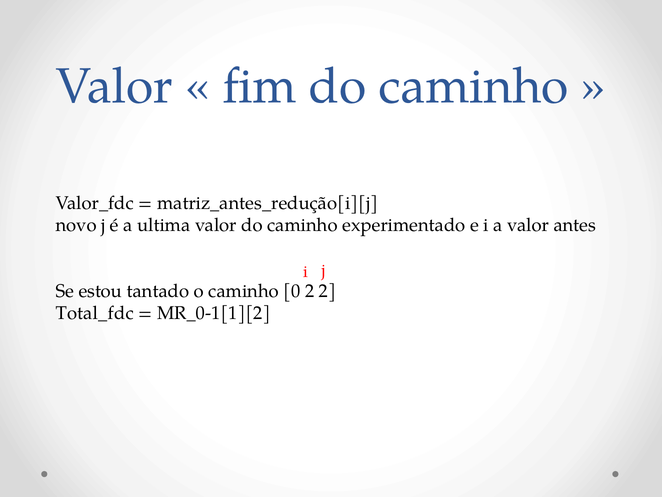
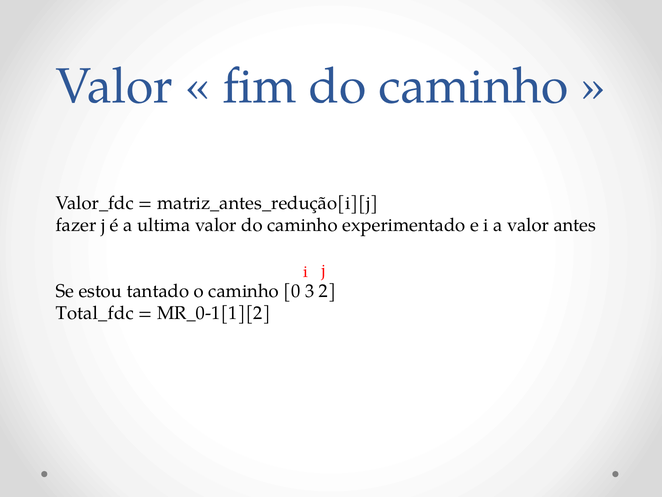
novo: novo -> fazer
0 2: 2 -> 3
